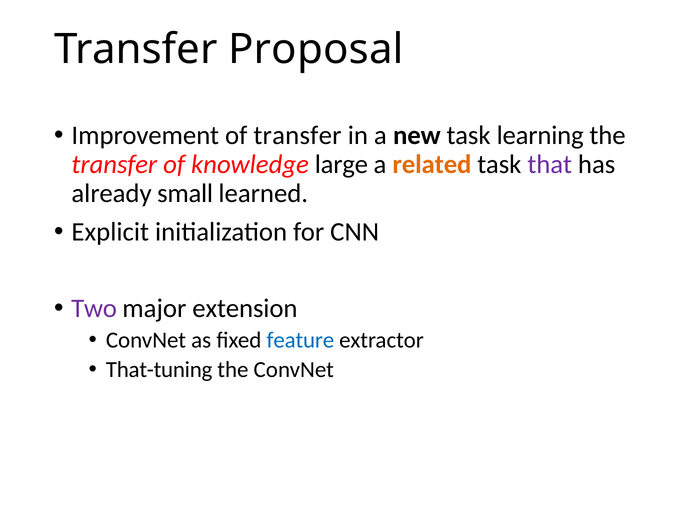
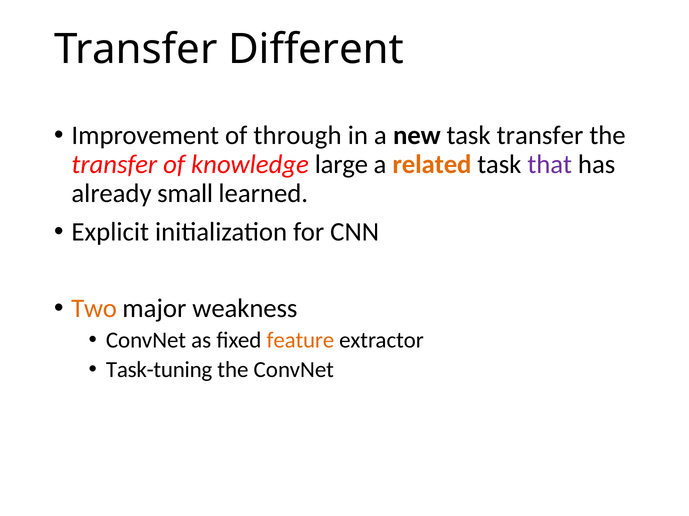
Proposal: Proposal -> Different
of transfer: transfer -> through
task learning: learning -> transfer
Two colour: purple -> orange
extension: extension -> weakness
feature colour: blue -> orange
That-tuning: That-tuning -> Task-tuning
